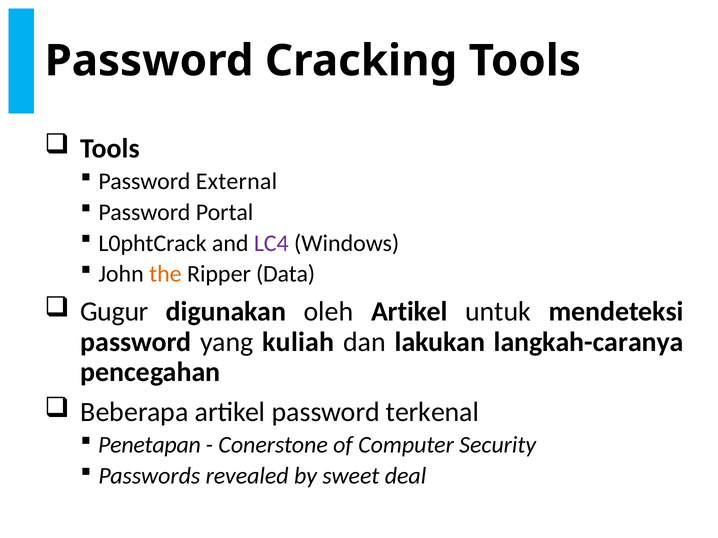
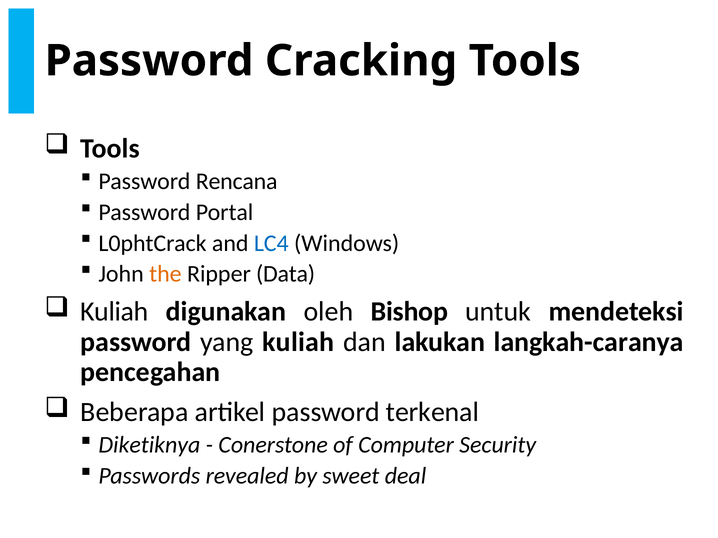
External: External -> Rencana
LC4 colour: purple -> blue
Gugur at (114, 312): Gugur -> Kuliah
oleh Artikel: Artikel -> Bishop
Penetapan: Penetapan -> Diketiknya
